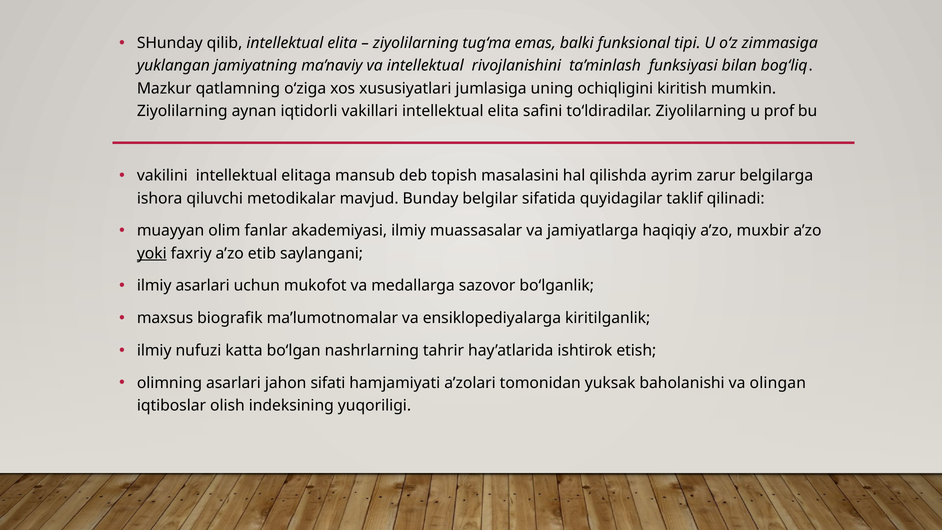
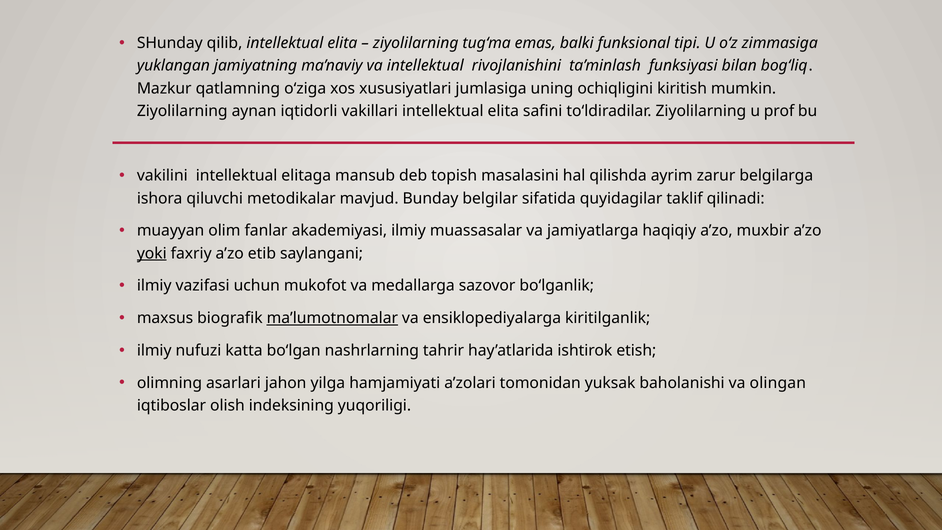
ilmiy asarlari: asarlari -> vazifasi
ma’lumotnomalar underline: none -> present
sifati: sifati -> yilga
